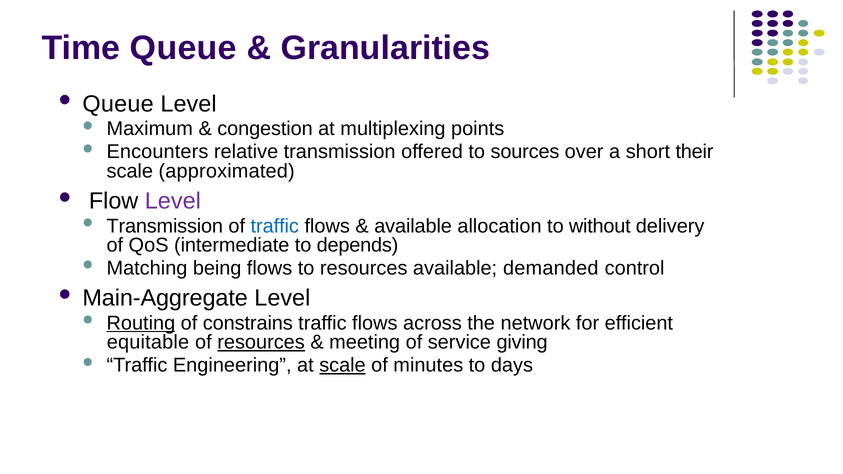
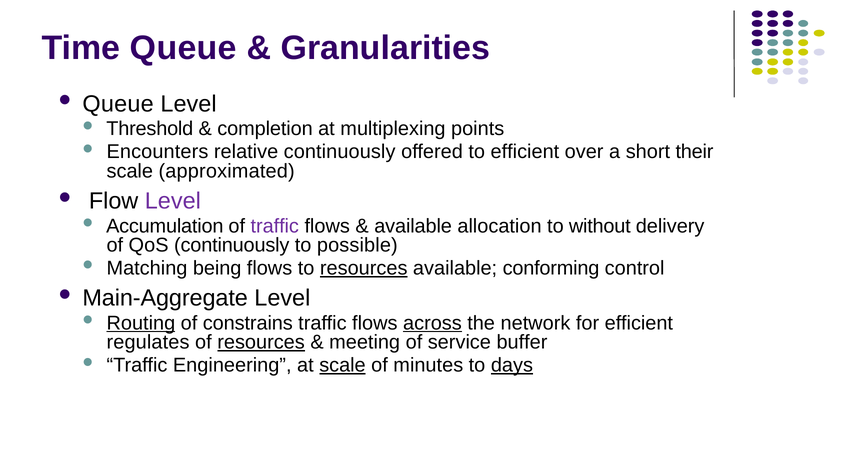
Maximum: Maximum -> Threshold
congestion: congestion -> completion
relative transmission: transmission -> continuously
to sources: sources -> efficient
Transmission at (165, 226): Transmission -> Accumulation
traffic at (275, 226) colour: blue -> purple
QoS intermediate: intermediate -> continuously
depends: depends -> possible
resources at (364, 268) underline: none -> present
demanded: demanded -> conforming
across underline: none -> present
equitable: equitable -> regulates
giving: giving -> buffer
days underline: none -> present
